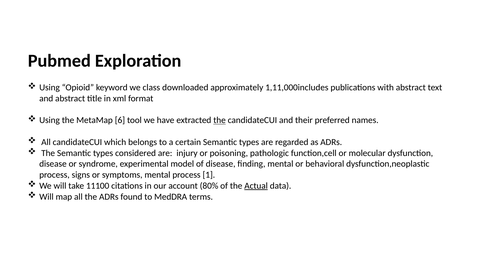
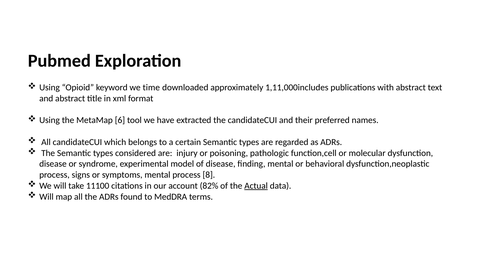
class: class -> time
the at (220, 120) underline: present -> none
1: 1 -> 8
80%: 80% -> 82%
